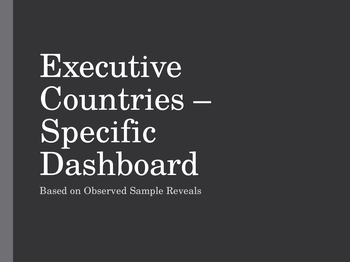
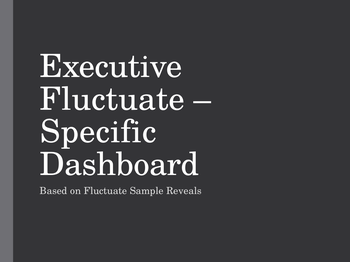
Countries at (112, 99): Countries -> Fluctuate
on Observed: Observed -> Fluctuate
